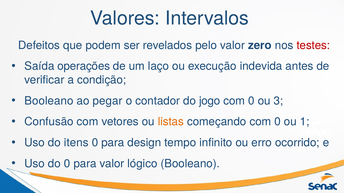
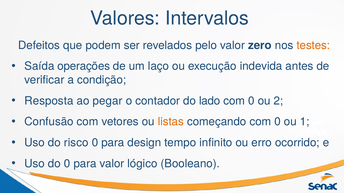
testes colour: red -> orange
Booleano at (49, 101): Booleano -> Resposta
jogo: jogo -> lado
3: 3 -> 2
itens: itens -> risco
